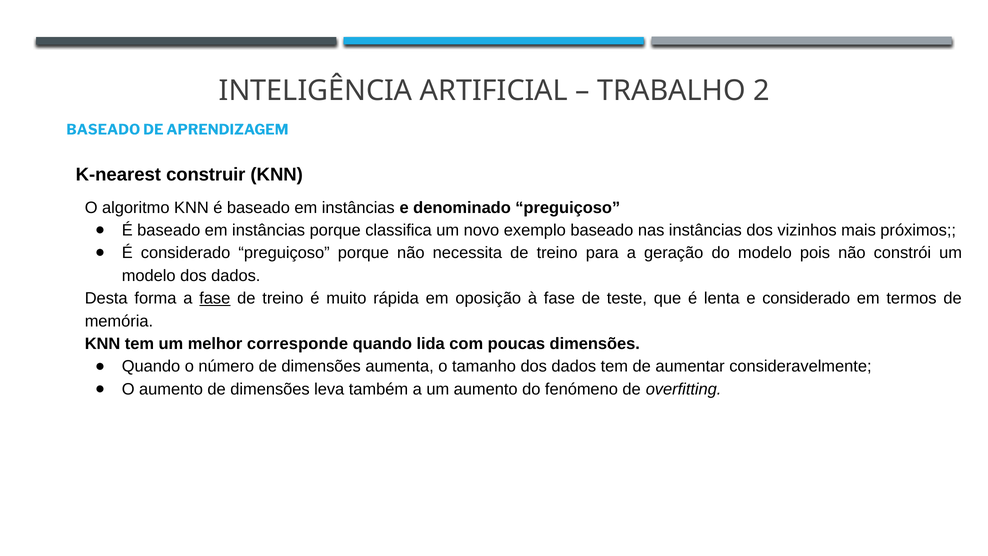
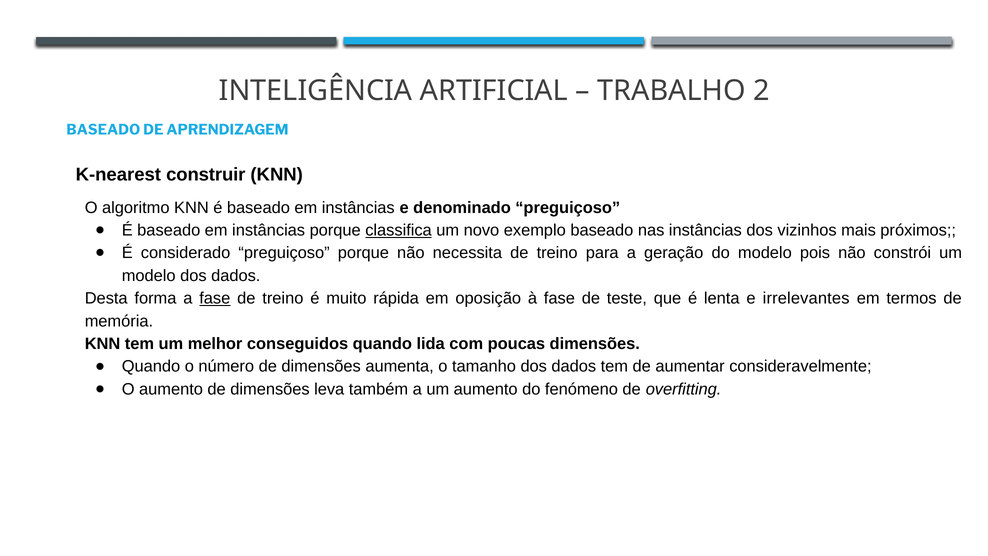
classifica underline: none -> present
e considerado: considerado -> irrelevantes
corresponde: corresponde -> conseguidos
